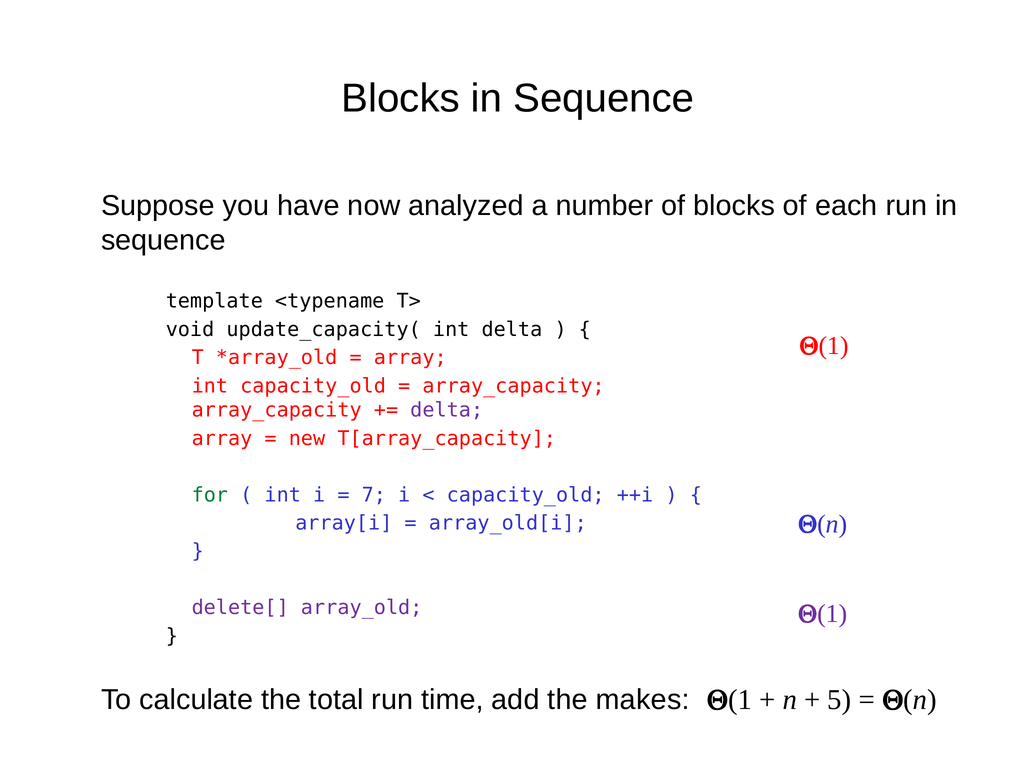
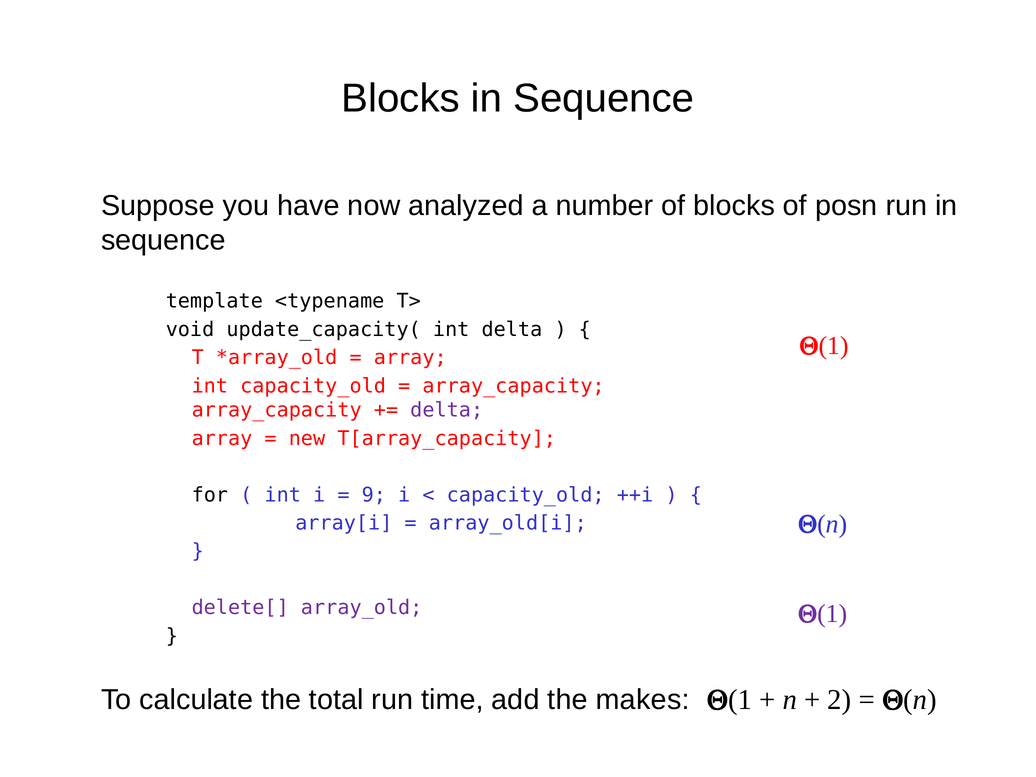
each: each -> posn
for colour: green -> black
7: 7 -> 9
5: 5 -> 2
